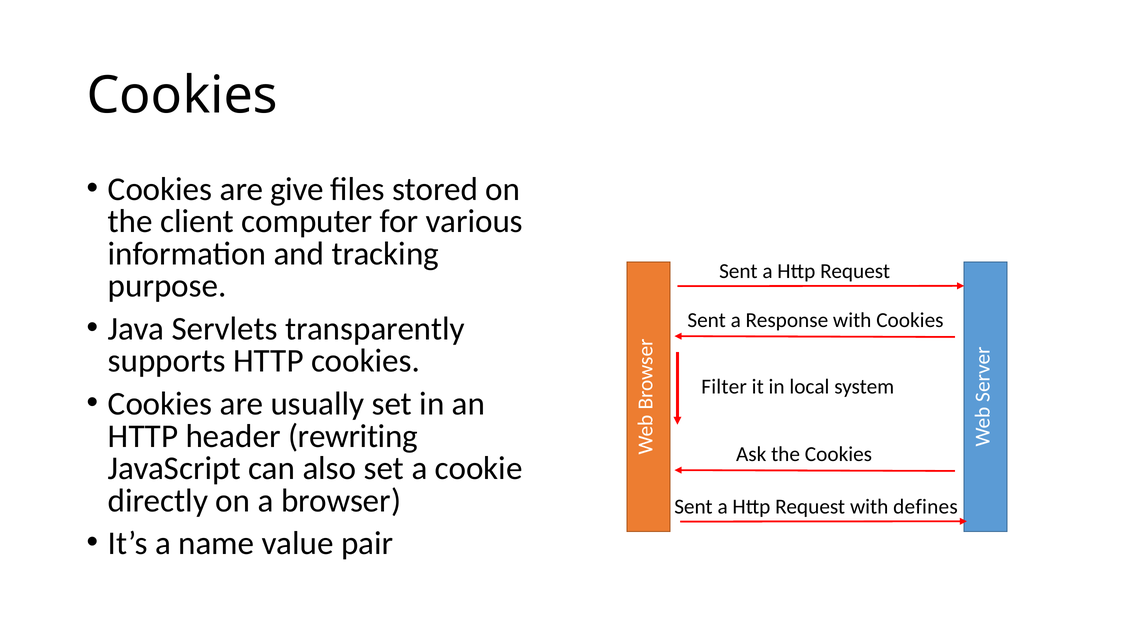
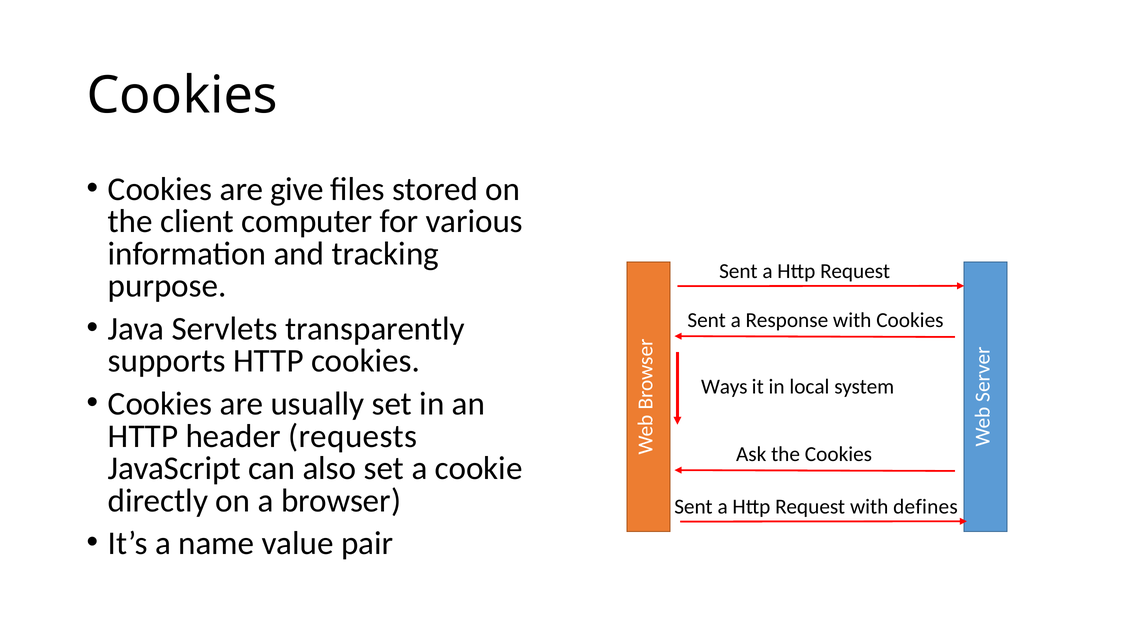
Filter: Filter -> Ways
rewriting: rewriting -> requests
